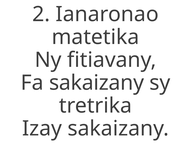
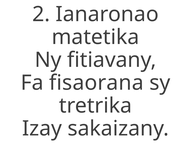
Fa sakaizany: sakaizany -> fisaorana
